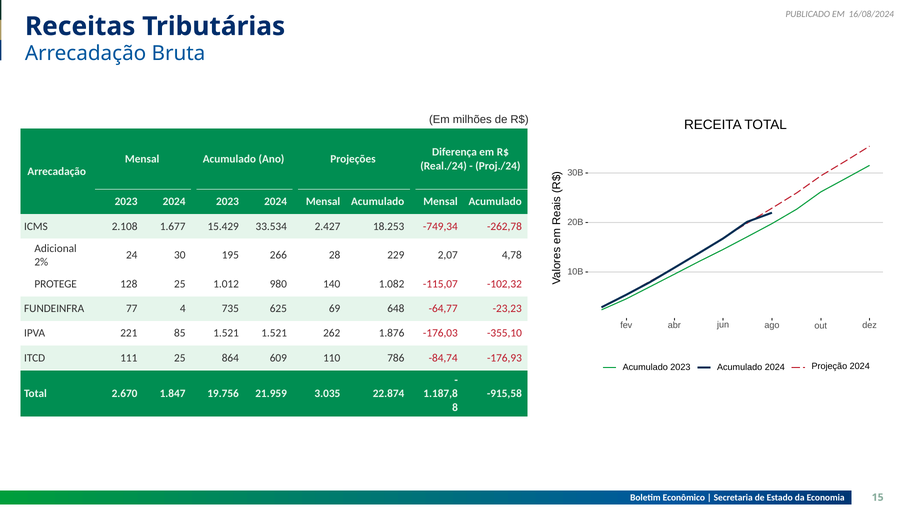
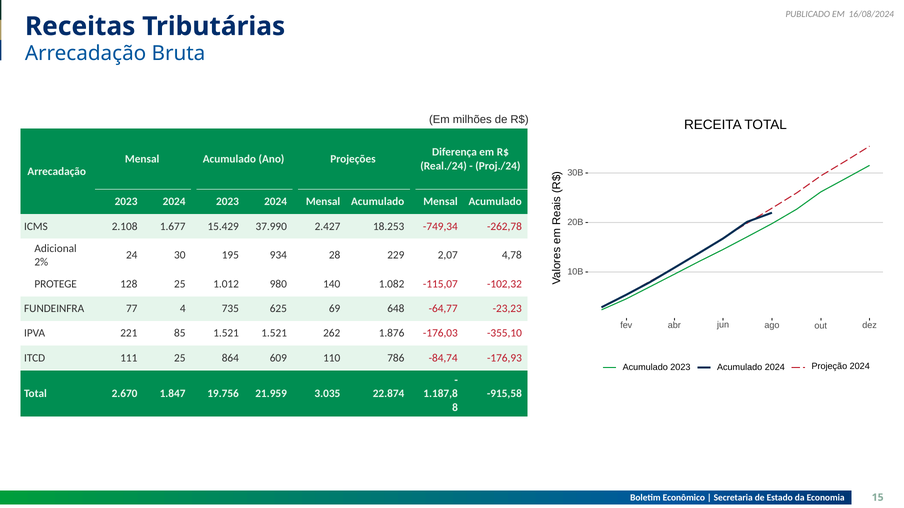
33.534: 33.534 -> 37.990
266: 266 -> 934
